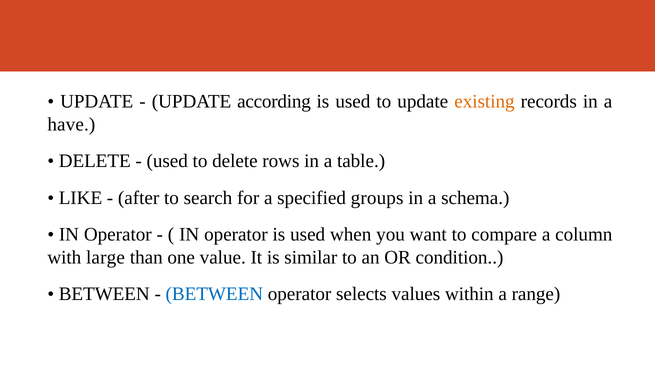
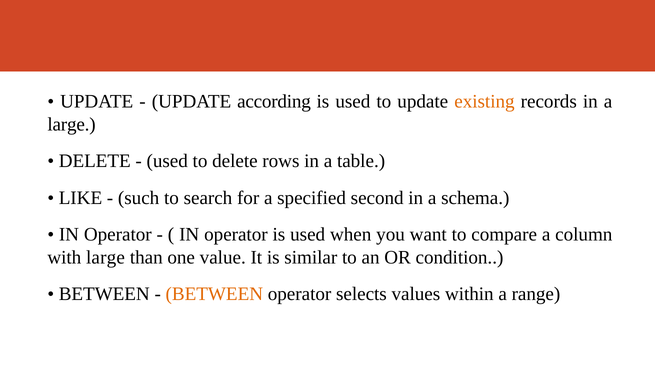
have at (71, 124): have -> large
after: after -> such
groups: groups -> second
BETWEEN at (214, 294) colour: blue -> orange
